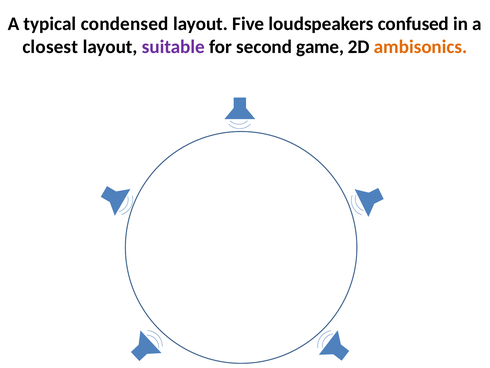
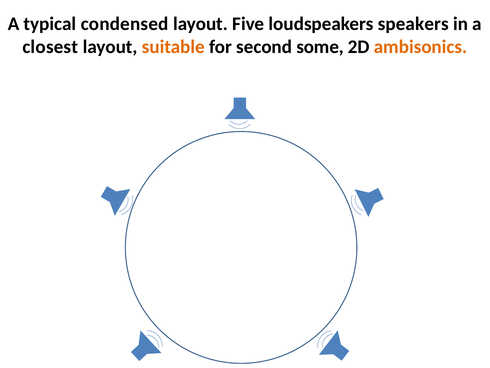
confused: confused -> speakers
suitable colour: purple -> orange
game: game -> some
